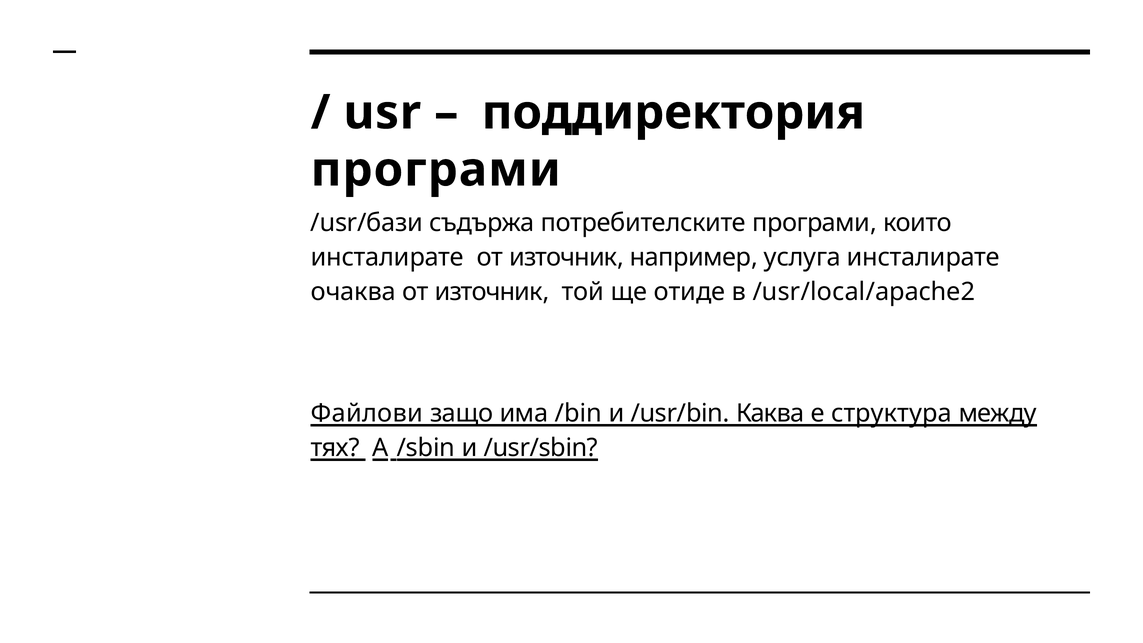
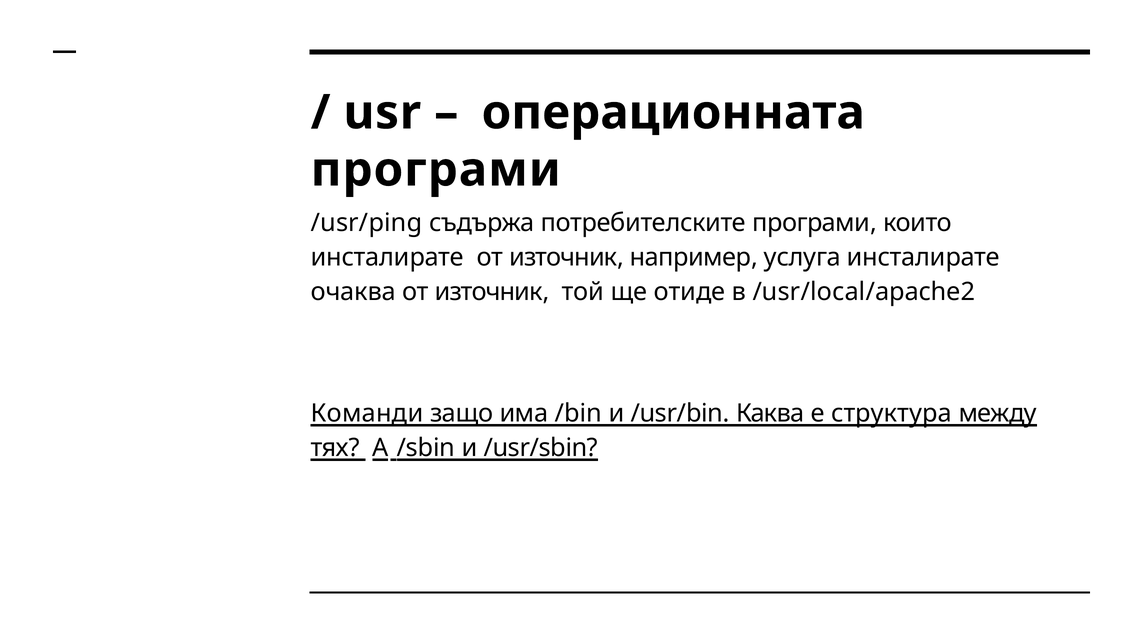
поддиректория: поддиректория -> операционната
/usr/бази: /usr/бази -> /usr/ping
Файлови: Файлови -> Команди
